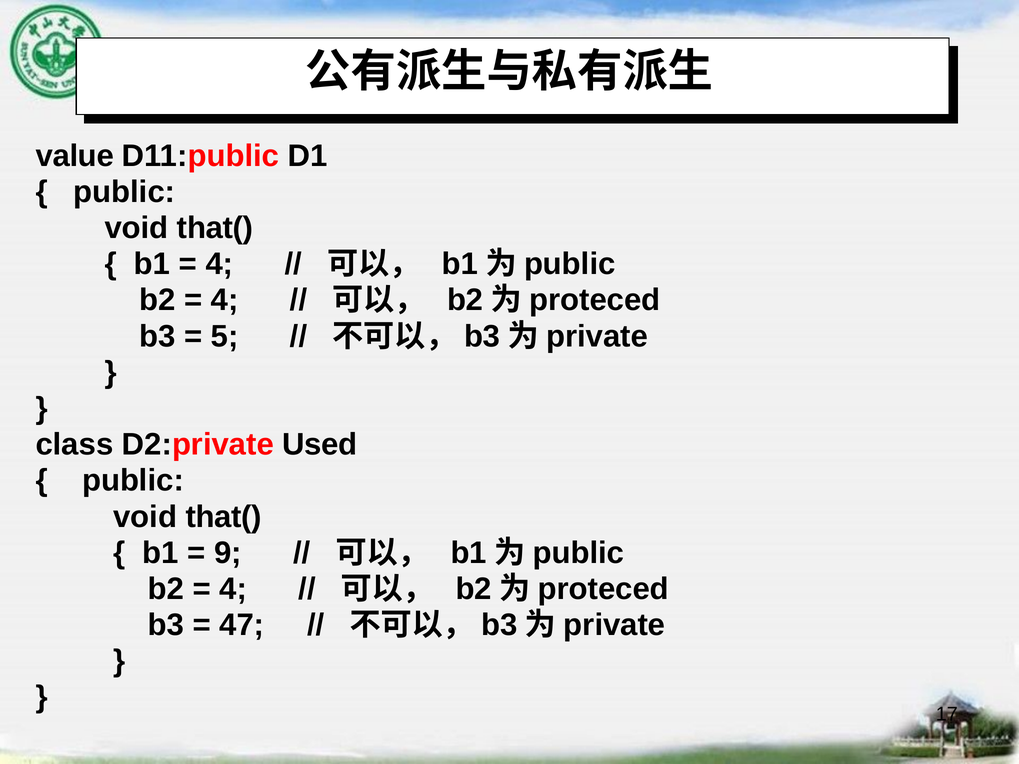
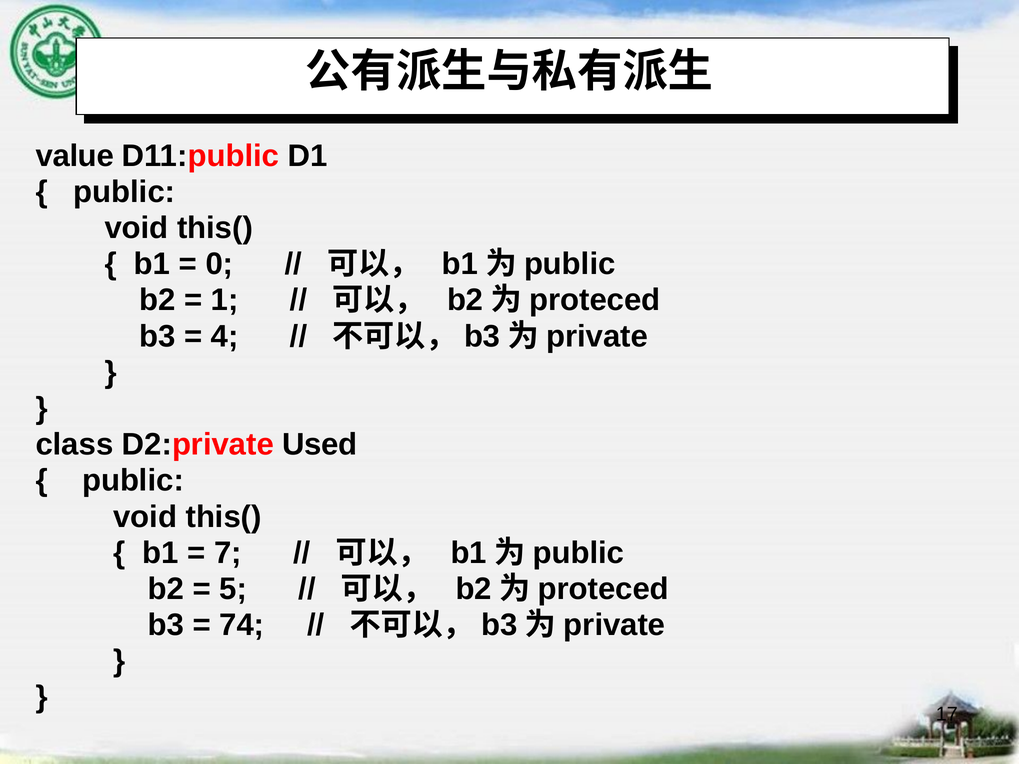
that( at (215, 228): that( -> this(
4 at (219, 264): 4 -> 0
4 at (225, 300): 4 -> 1
5: 5 -> 4
that( at (224, 517): that( -> this(
9: 9 -> 7
4 at (233, 589): 4 -> 5
47: 47 -> 74
